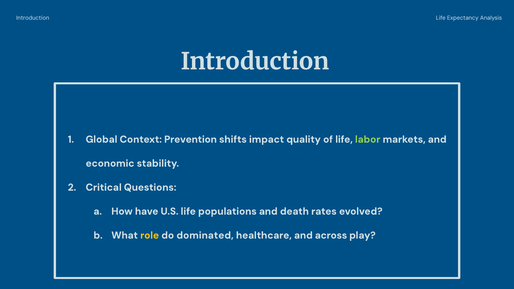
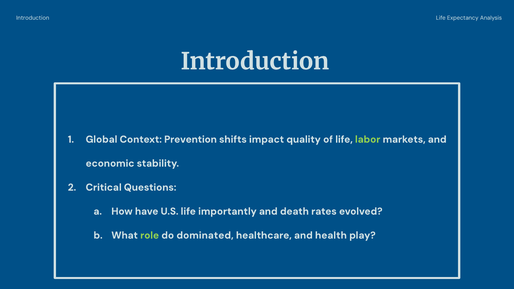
populations: populations -> importantly
role colour: yellow -> light green
across: across -> health
